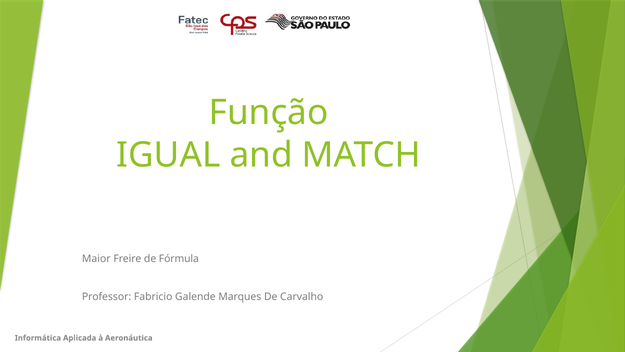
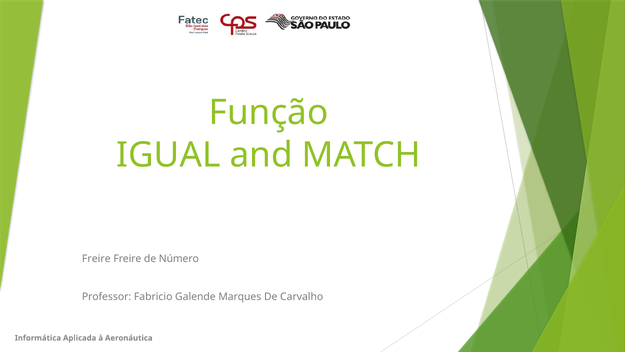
Maior at (96, 258): Maior -> Freire
Fórmula: Fórmula -> Número
